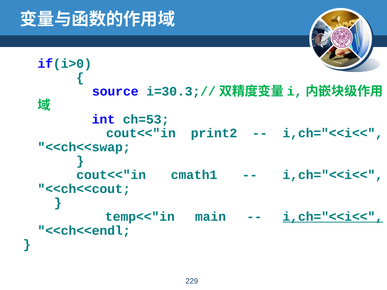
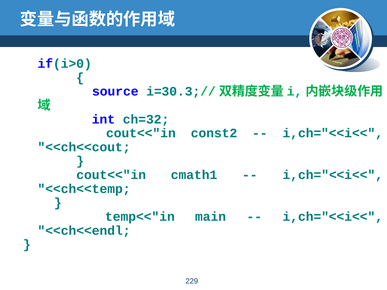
ch=53: ch=53 -> ch=32
print2: print2 -> const2
<<ch<<swap: <<ch<<swap -> <<ch<<cout
<<ch<<cout: <<ch<<cout -> <<ch<<temp
i,ch="<<i<< at (333, 217) underline: present -> none
